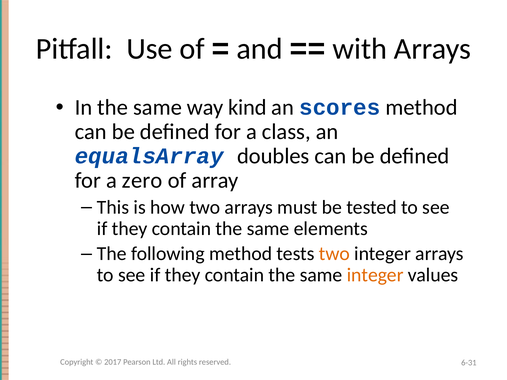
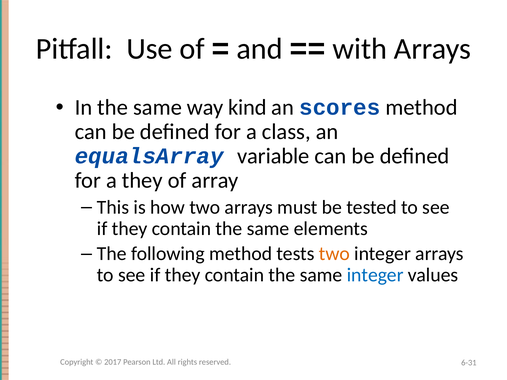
doubles: doubles -> variable
a zero: zero -> they
integer at (375, 275) colour: orange -> blue
